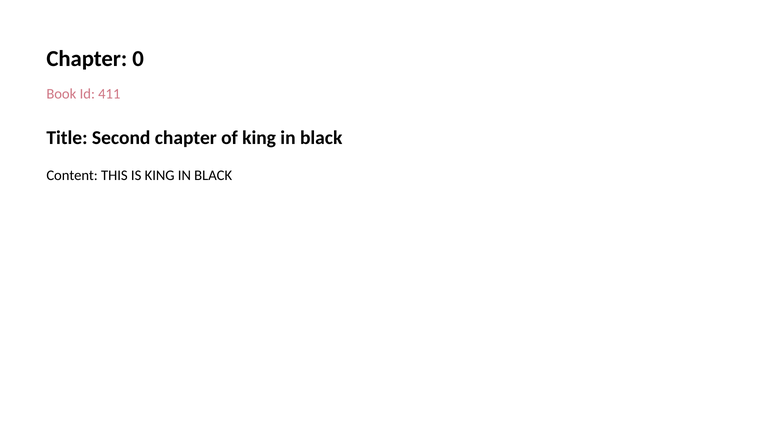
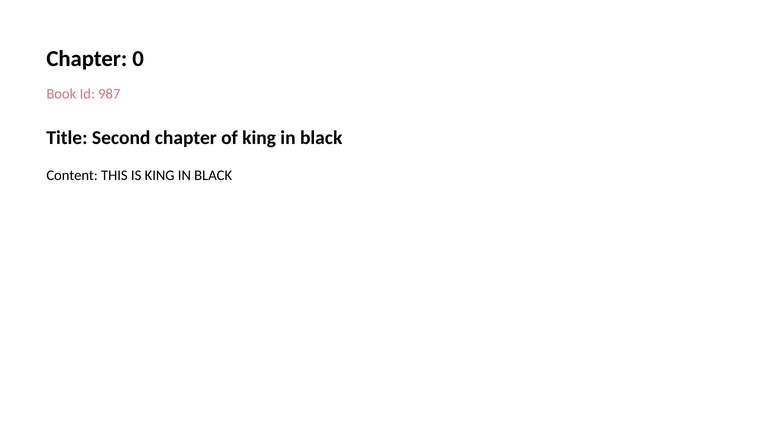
411: 411 -> 987
